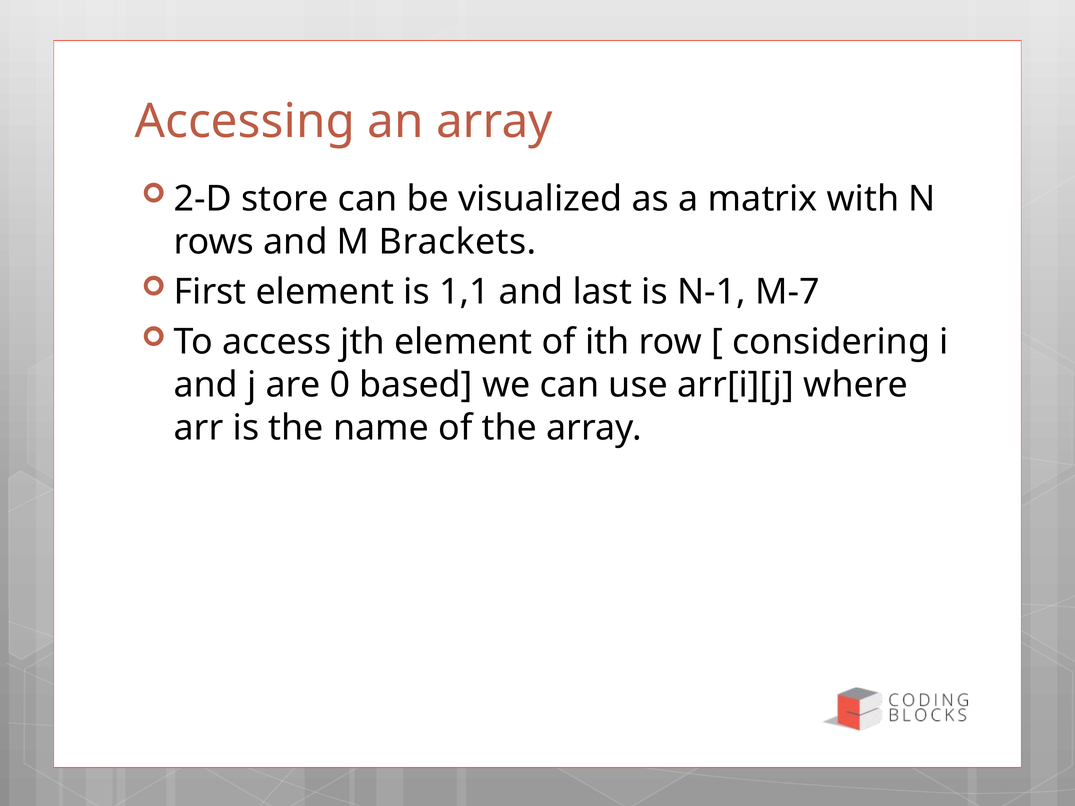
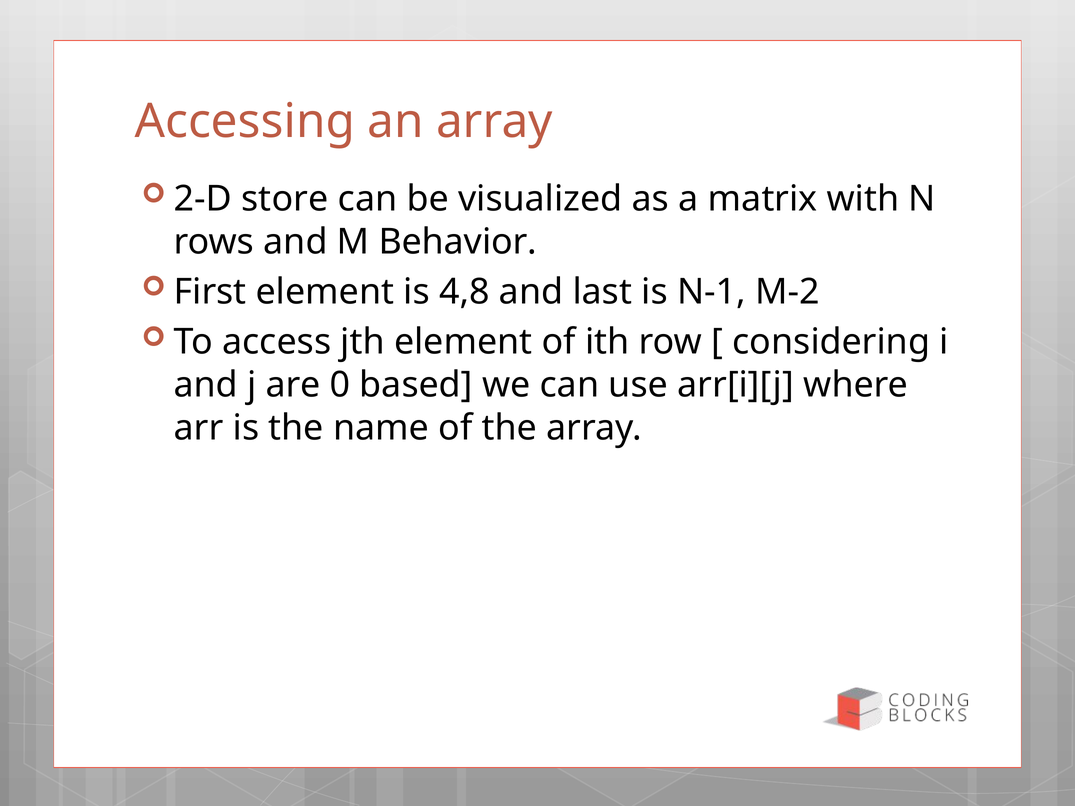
Brackets: Brackets -> Behavior
1,1: 1,1 -> 4,8
M-7: M-7 -> M-2
